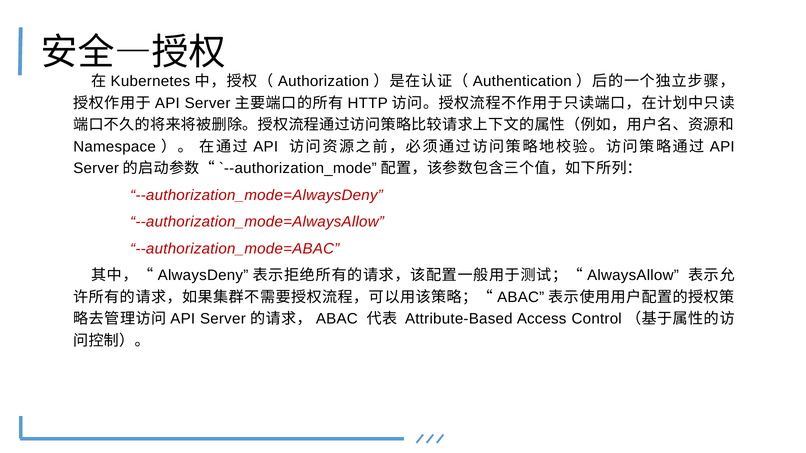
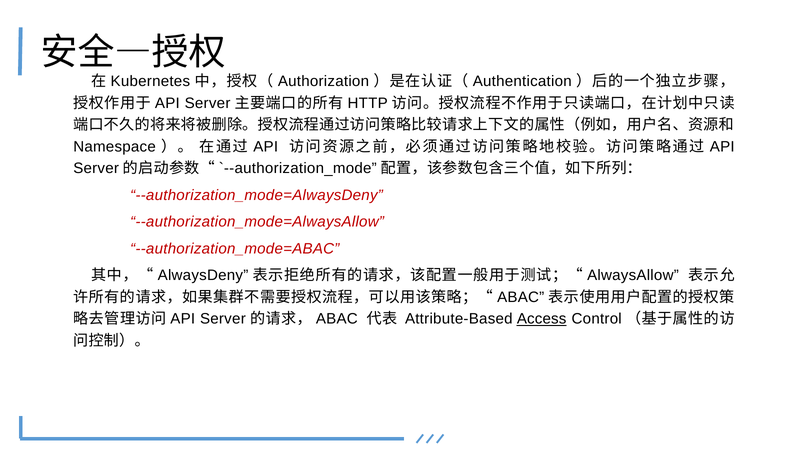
Access underline: none -> present
